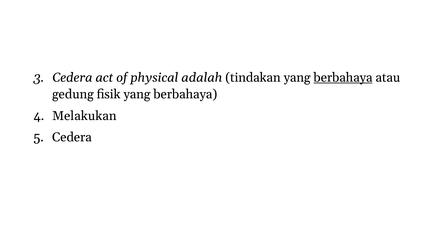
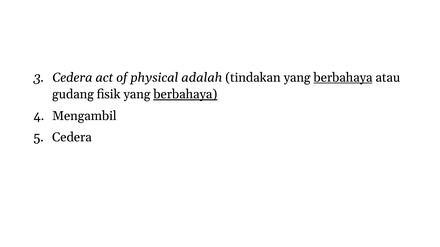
gedung: gedung -> gudang
berbahaya at (185, 95) underline: none -> present
Melakukan: Melakukan -> Mengambil
